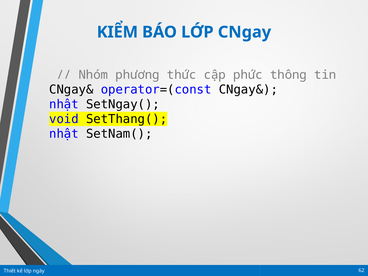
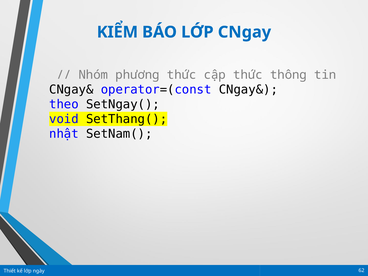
cập phức: phức -> thức
nhật at (64, 104): nhật -> theo
